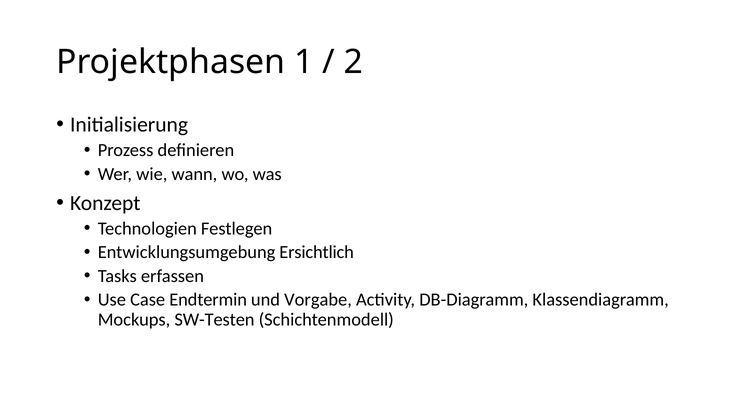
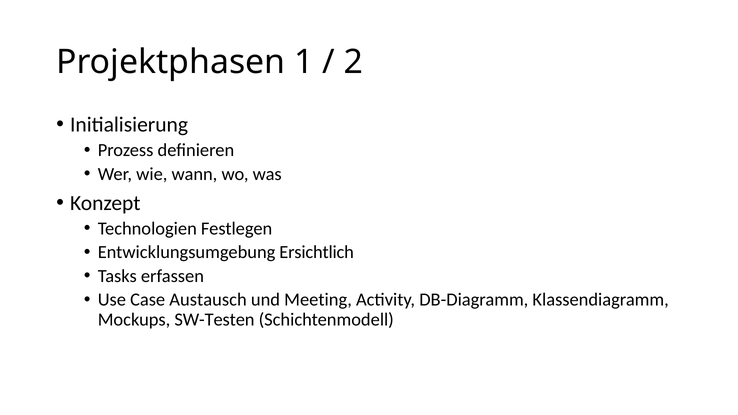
Endtermin: Endtermin -> Austausch
Vorgabe: Vorgabe -> Meeting
